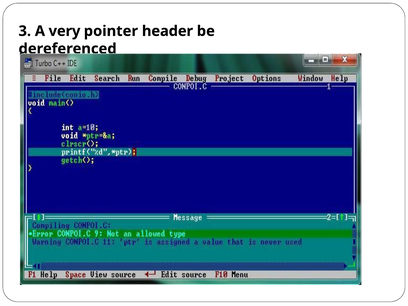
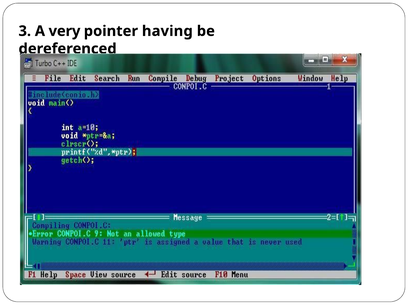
header: header -> having
